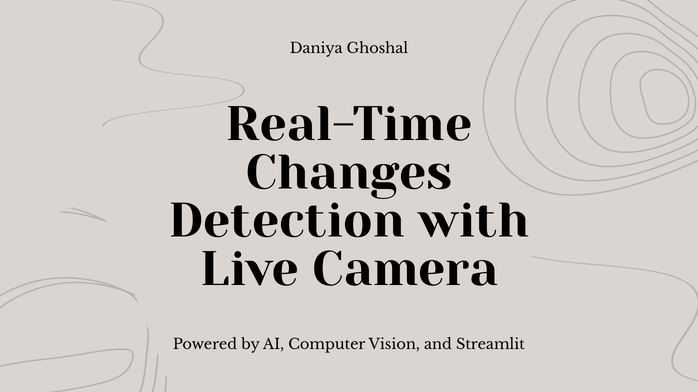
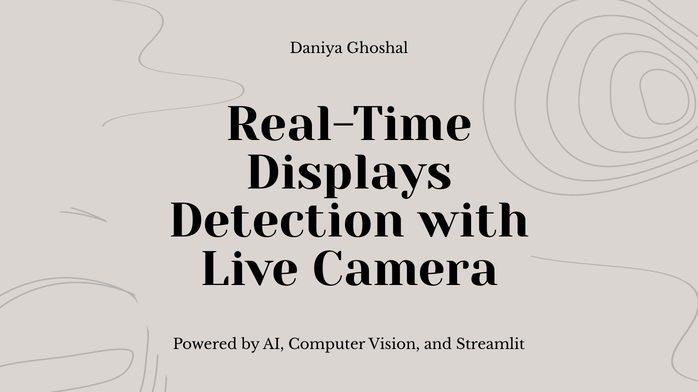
Changes: Changes -> Displays
